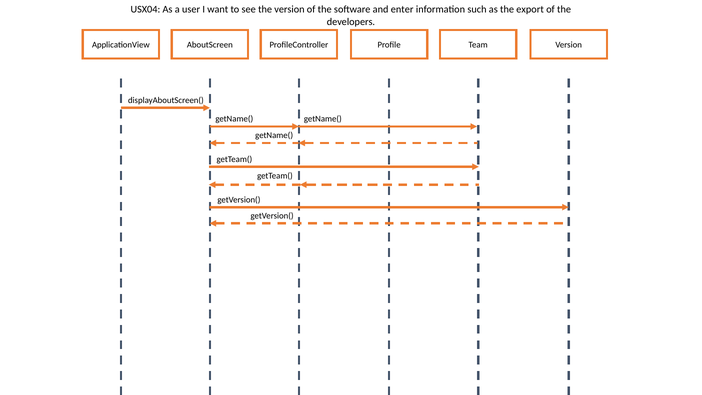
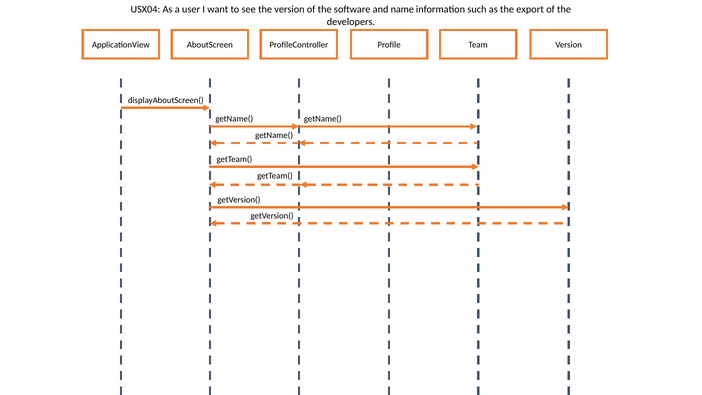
enter: enter -> name
